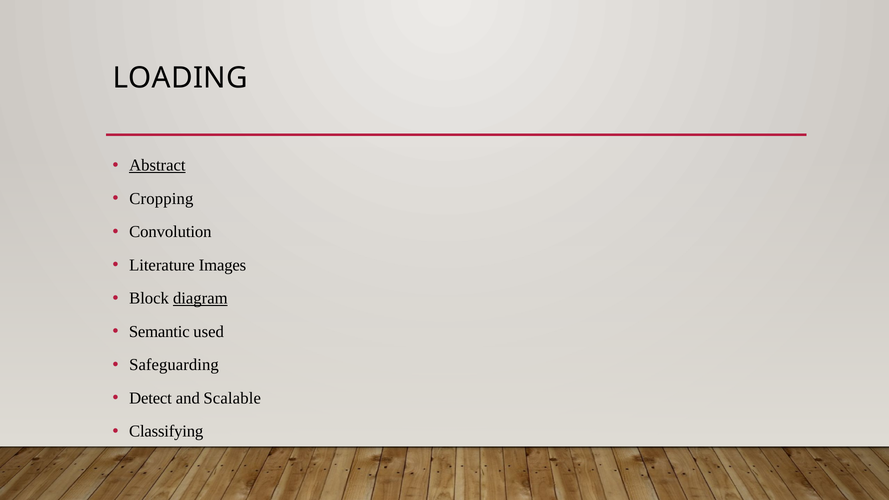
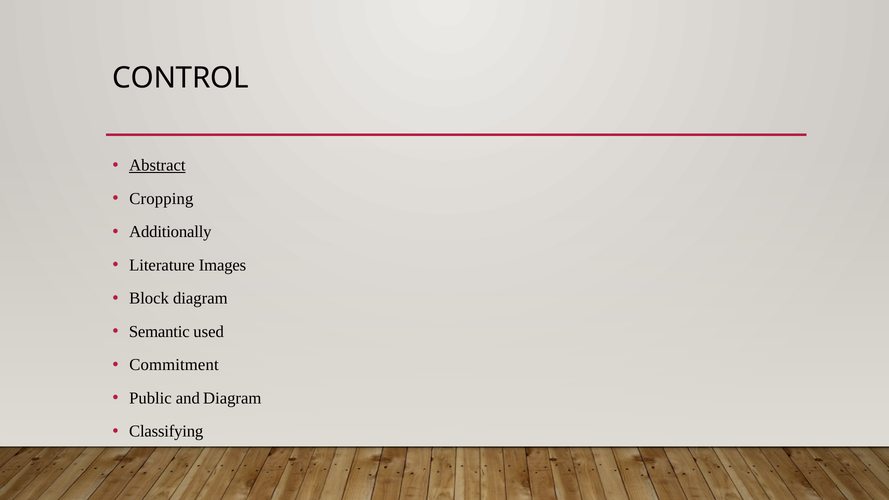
LOADING: LOADING -> CONTROL
Convolution: Convolution -> Additionally
diagram at (200, 298) underline: present -> none
Safeguarding: Safeguarding -> Commitment
Detect: Detect -> Public
and Scalable: Scalable -> Diagram
